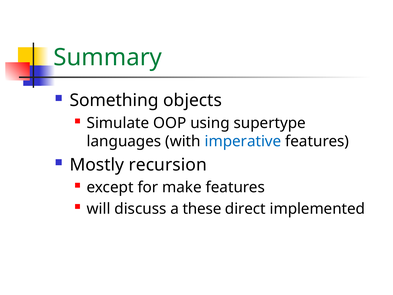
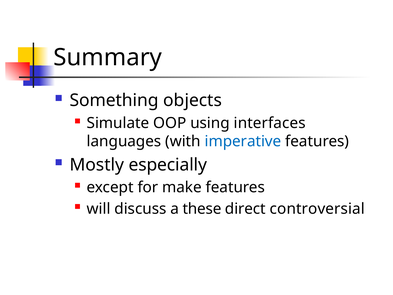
Summary colour: green -> black
supertype: supertype -> interfaces
recursion: recursion -> especially
implemented: implemented -> controversial
